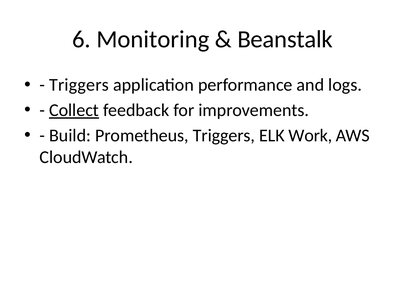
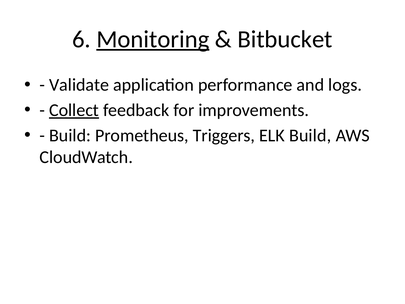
Monitoring underline: none -> present
Beanstalk: Beanstalk -> Bitbucket
Triggers at (79, 85): Triggers -> Validate
ELK Work: Work -> Build
